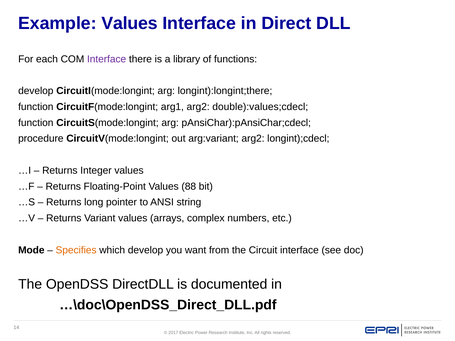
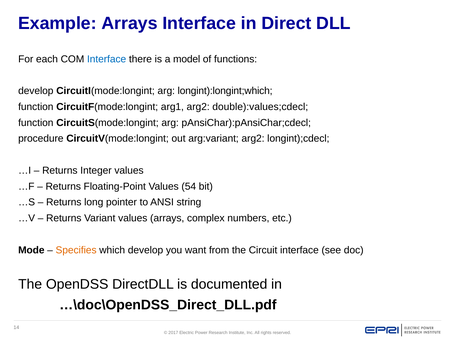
Example Values: Values -> Arrays
Interface at (107, 59) colour: purple -> blue
library: library -> model
longint):longint;there: longint):longint;there -> longint):longint;which
88: 88 -> 54
